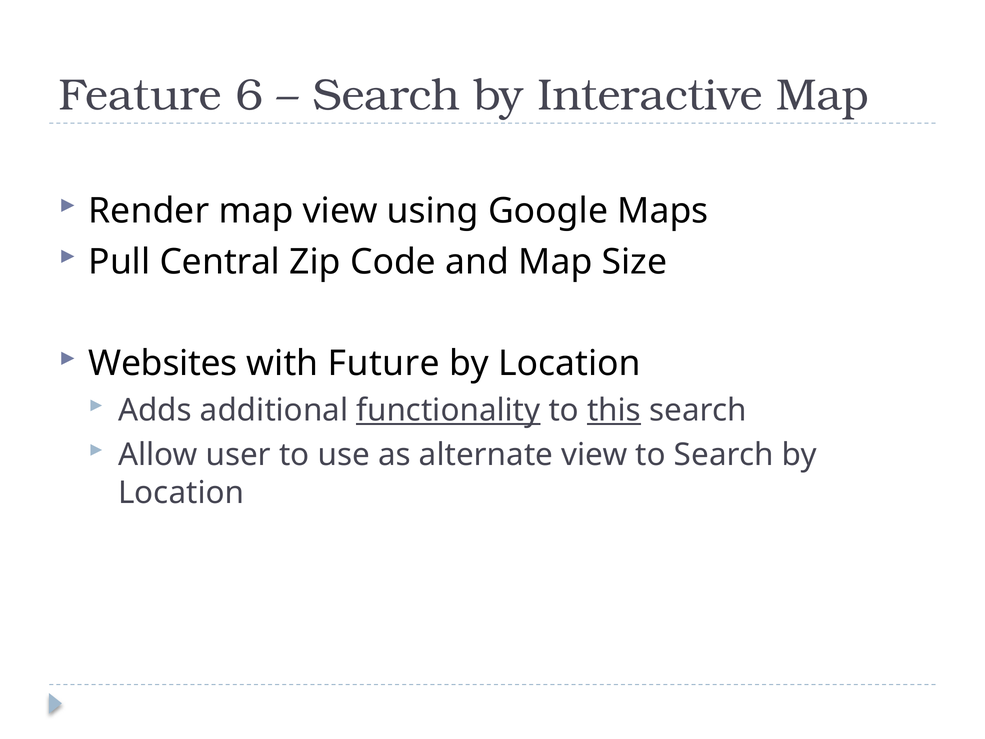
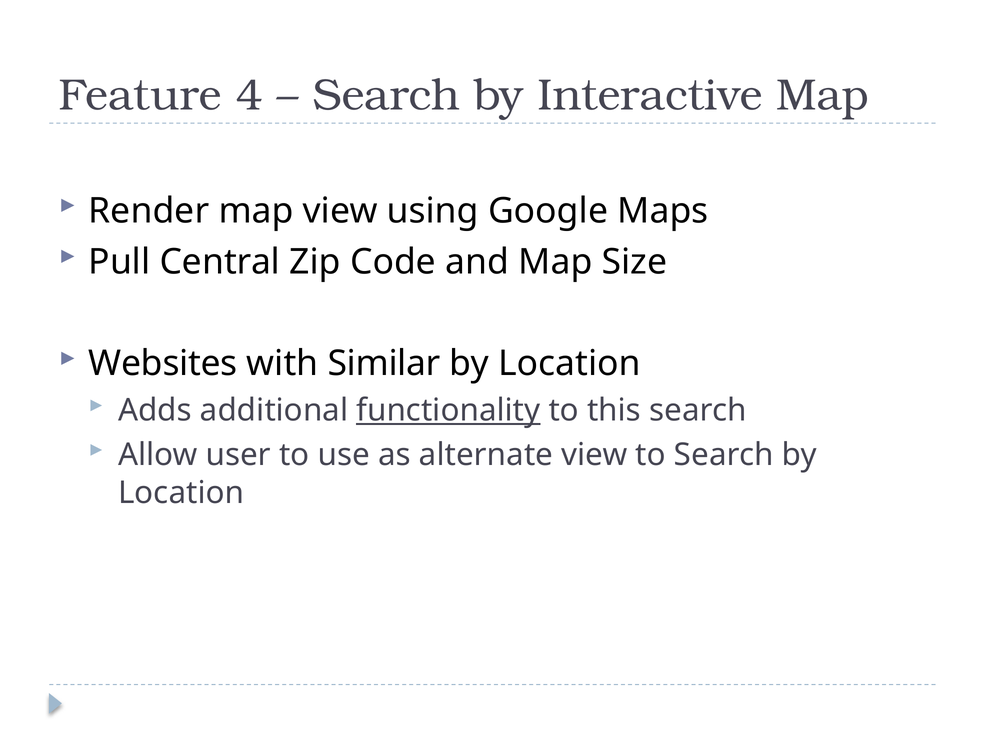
6: 6 -> 4
Future: Future -> Similar
this underline: present -> none
